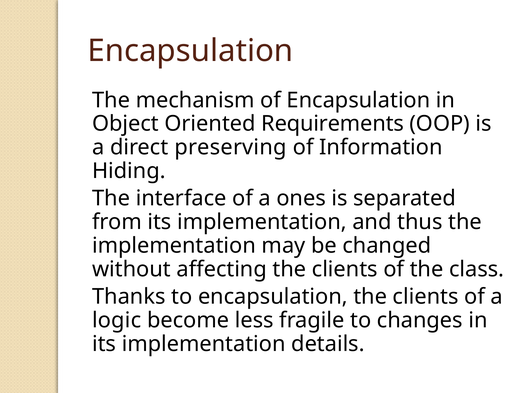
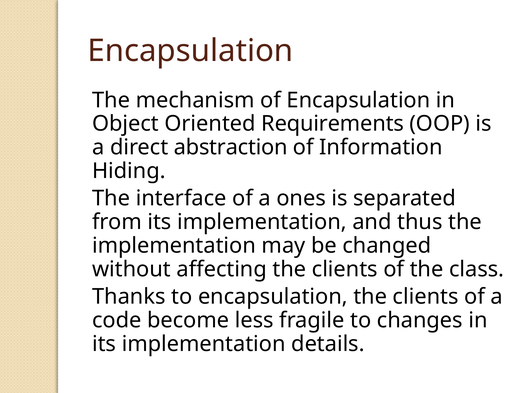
preserving: preserving -> abstraction
logic: logic -> code
